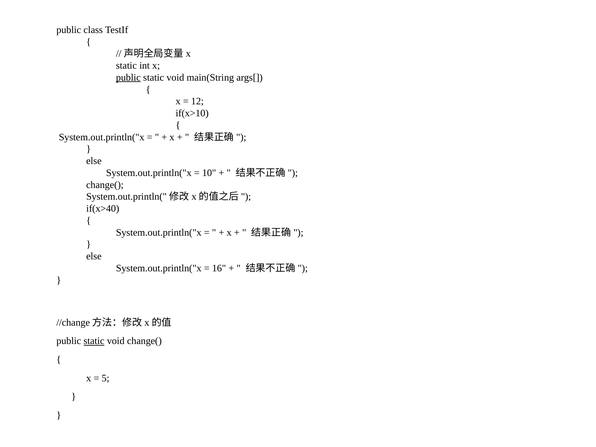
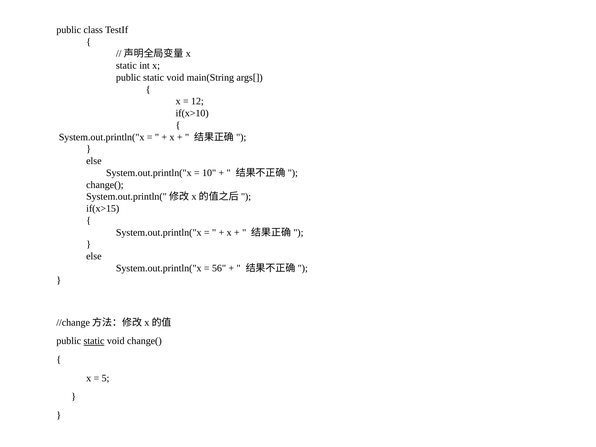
public at (128, 77) underline: present -> none
if(x>40: if(x>40 -> if(x>15
16: 16 -> 56
